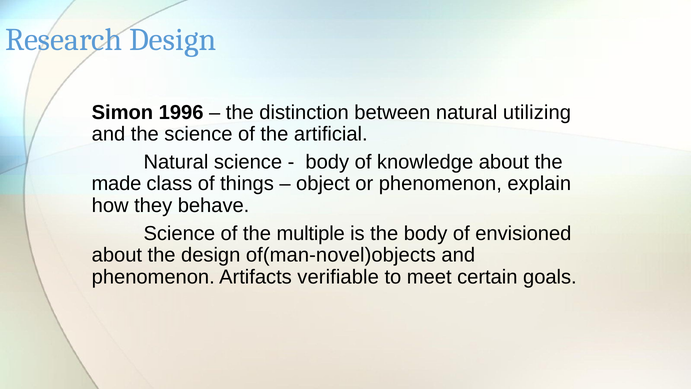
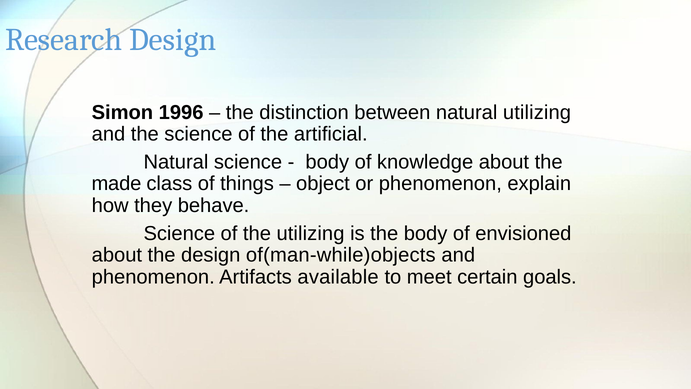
the multiple: multiple -> utilizing
of(man-novel)objects: of(man-novel)objects -> of(man-while)objects
verifiable: verifiable -> available
